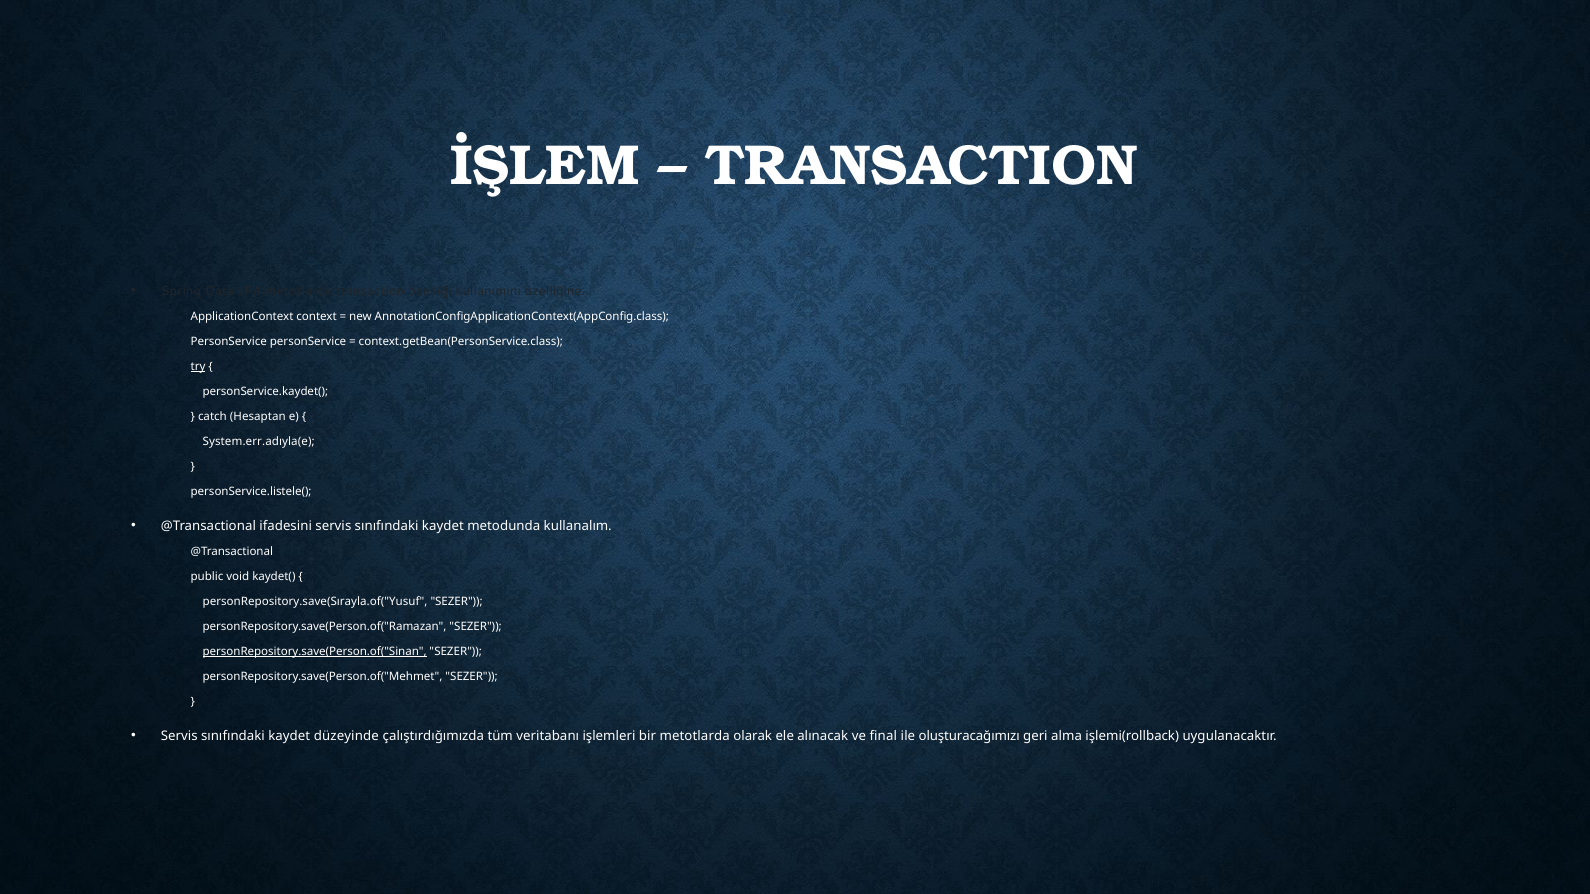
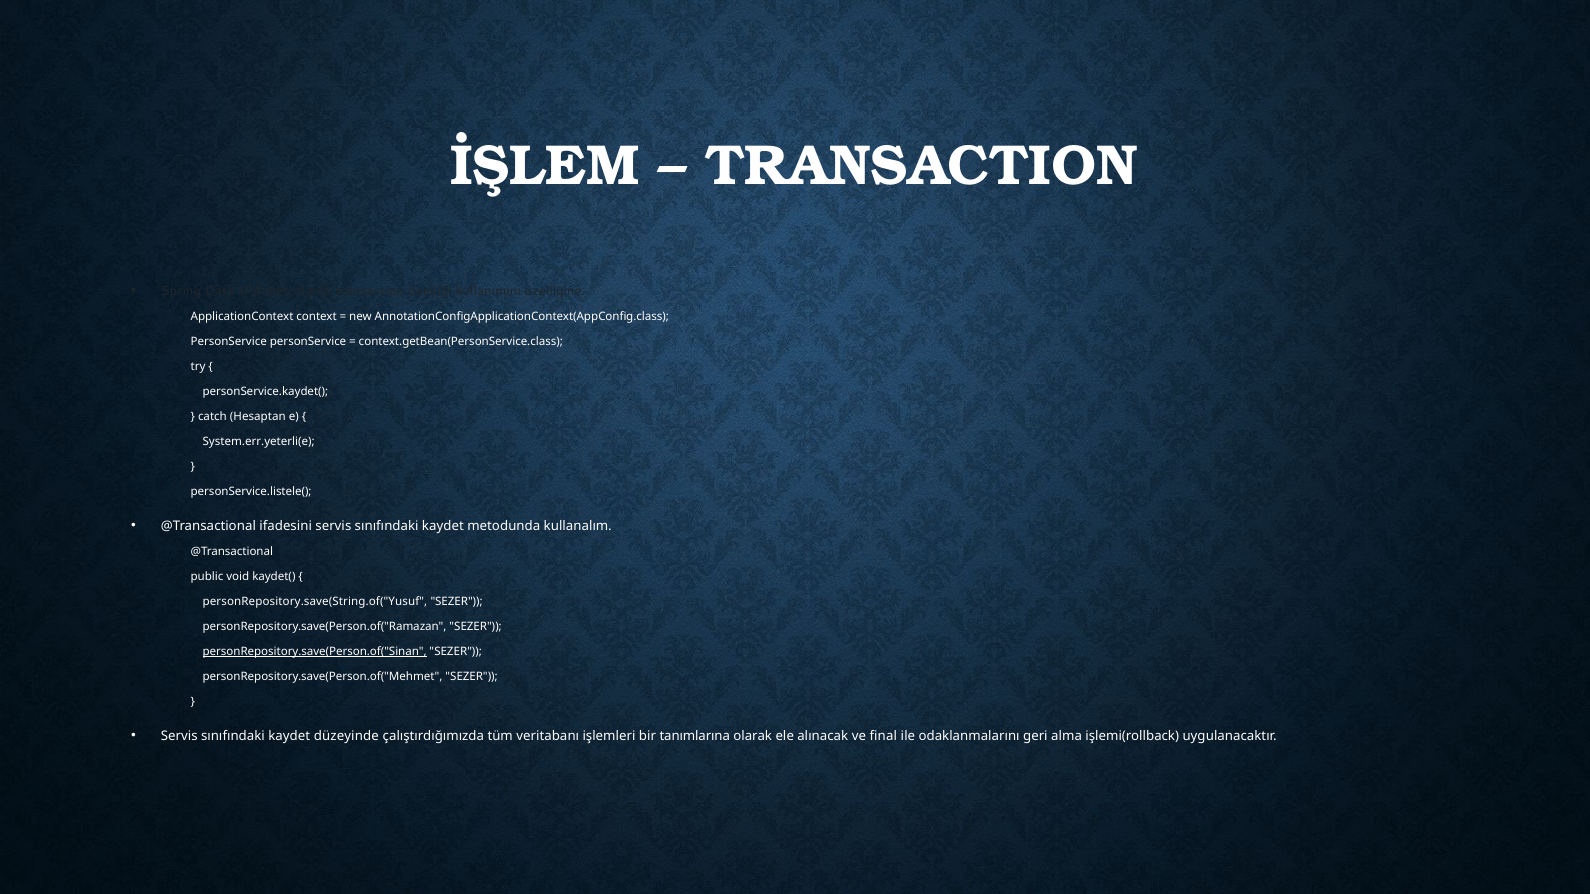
try underline: present -> none
System.err.adıyla(e: System.err.adıyla(e -> System.err.yeterli(e
personRepository.save(Sırayla.of("Yusuf: personRepository.save(Sırayla.of("Yusuf -> personRepository.save(String.of("Yusuf
bir metotlarda: metotlarda -> tanımlarına
oluşturacağımızı: oluşturacağımızı -> odaklanmalarını
